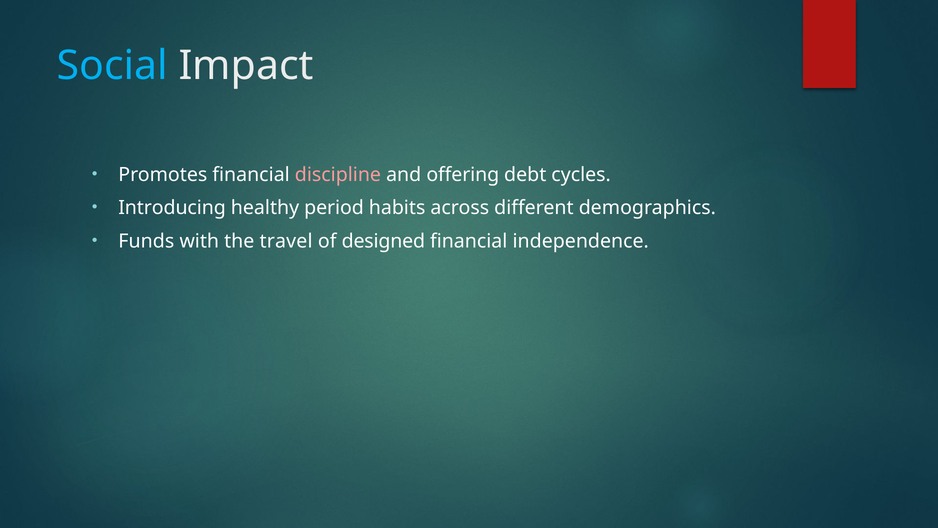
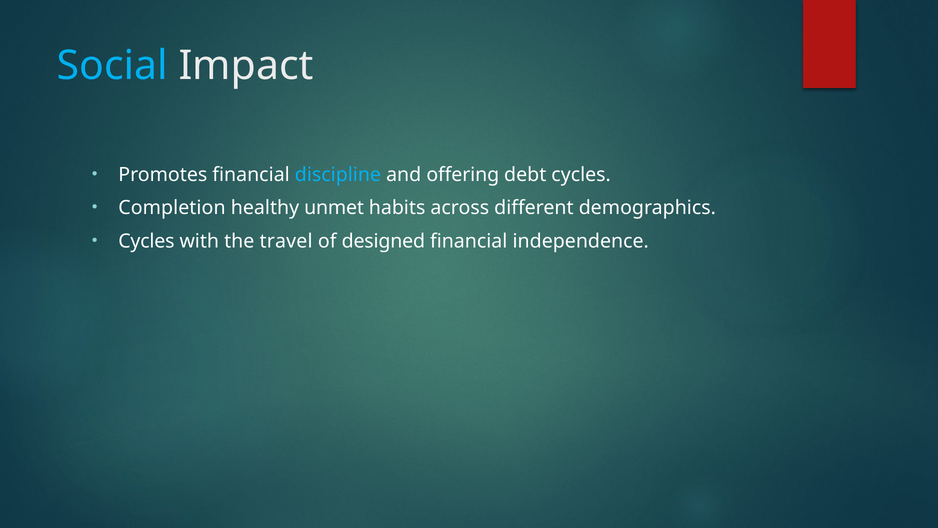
discipline colour: pink -> light blue
Introducing: Introducing -> Completion
period: period -> unmet
Funds at (146, 241): Funds -> Cycles
